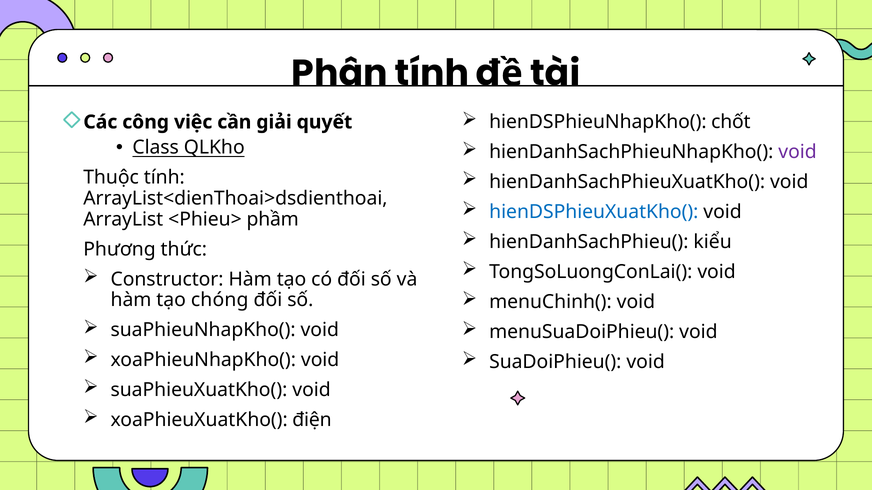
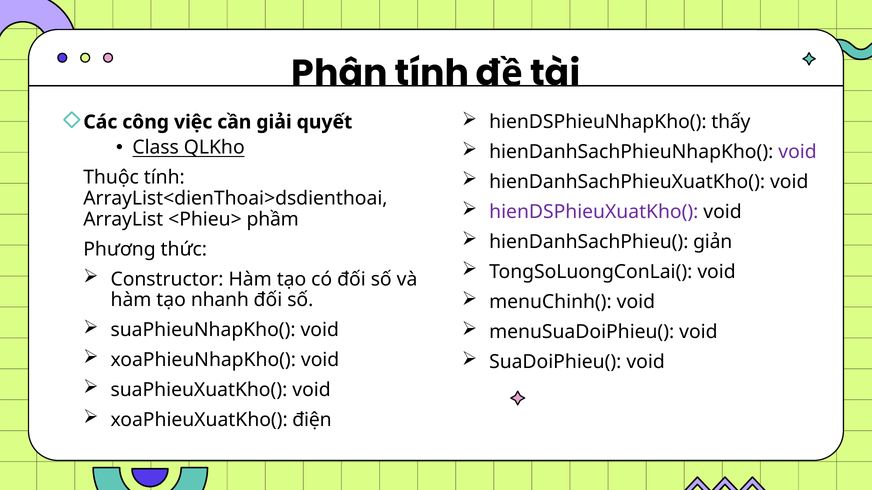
chốt: chốt -> thấy
hienDSPhieuXuatKho( colour: blue -> purple
kiểu: kiểu -> giản
chóng: chóng -> nhanh
